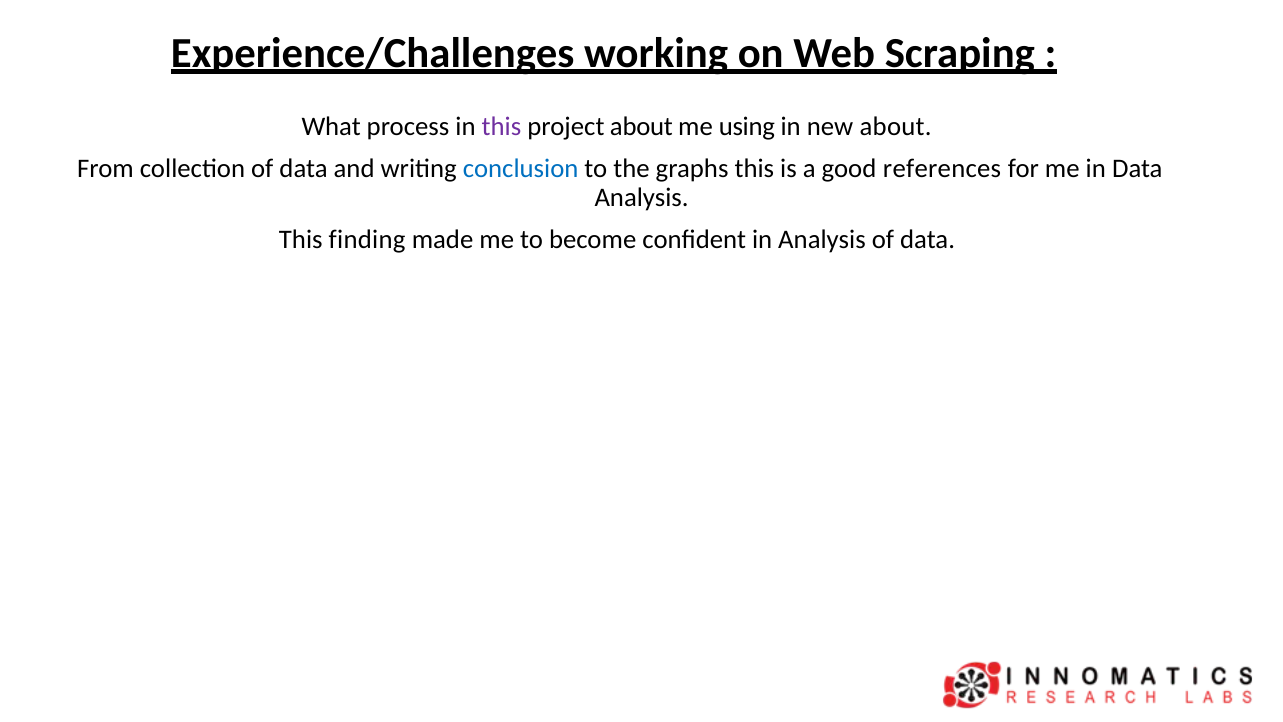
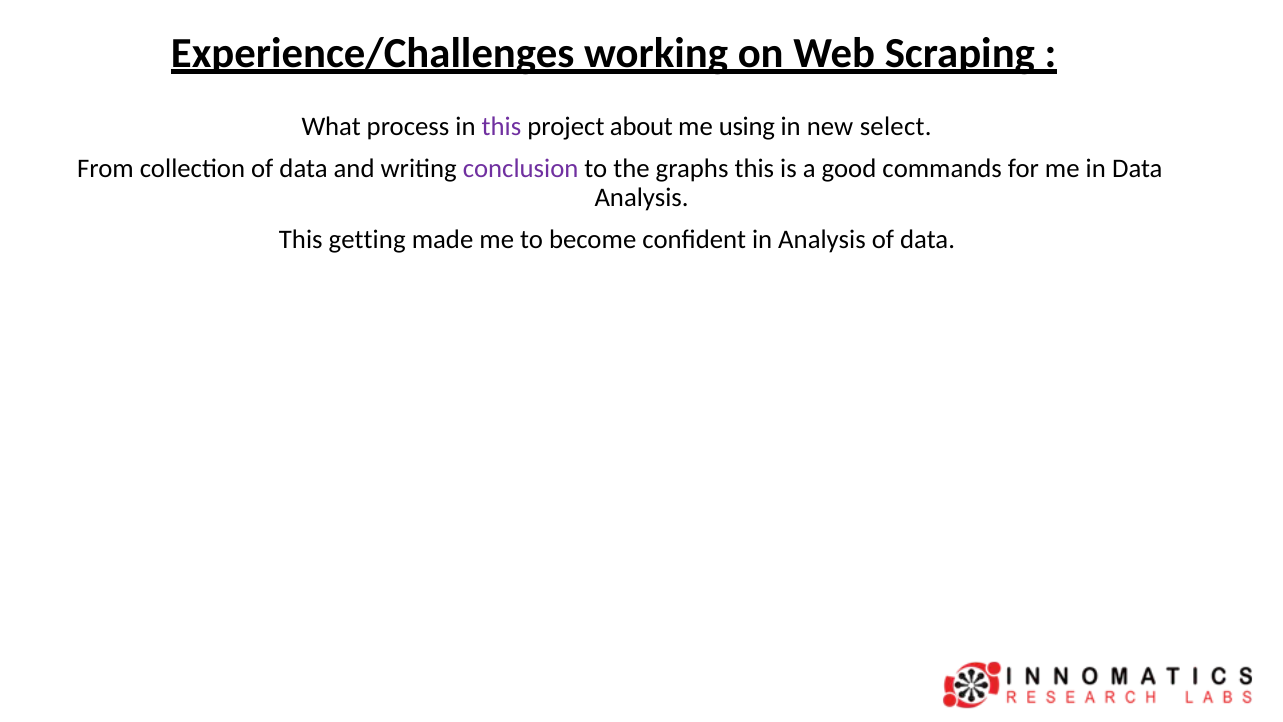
new about: about -> select
conclusion colour: blue -> purple
references: references -> commands
finding: finding -> getting
